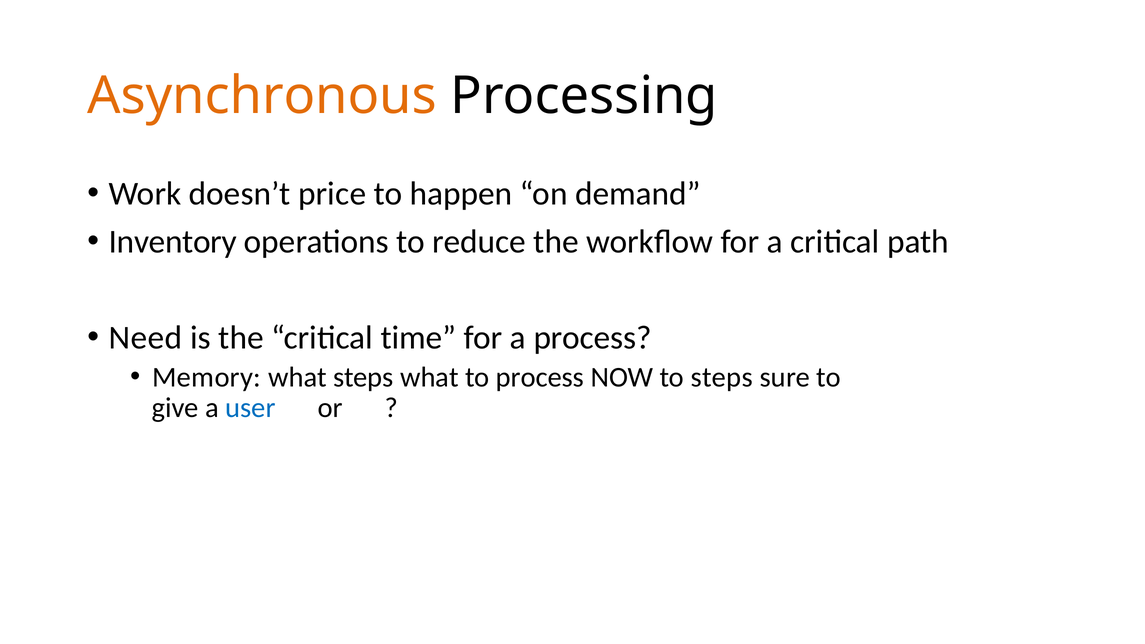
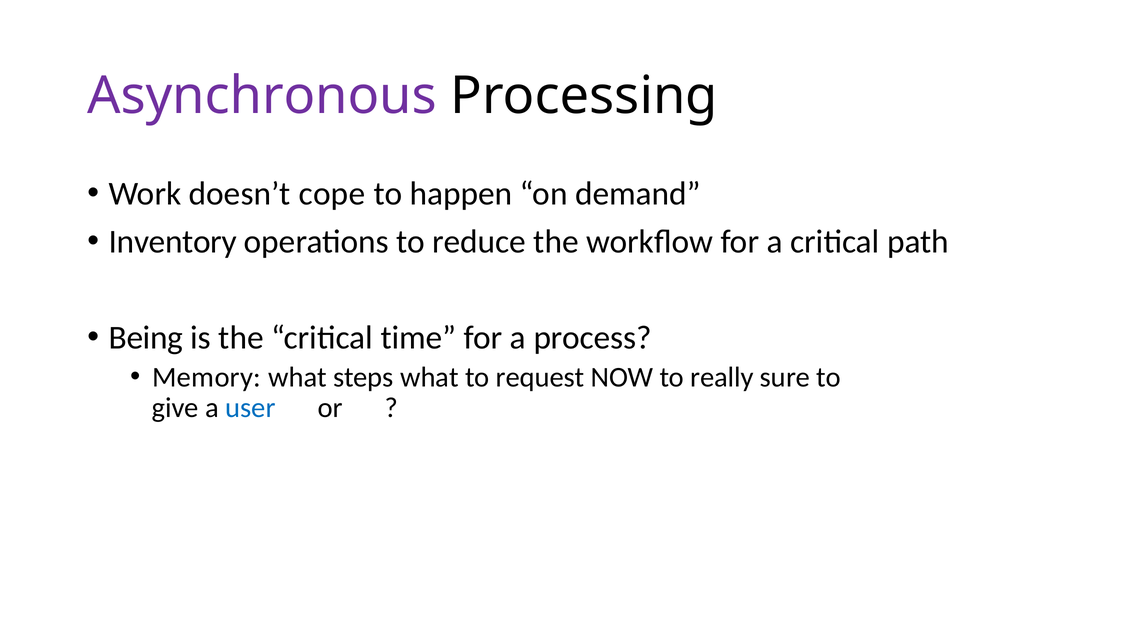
Asynchronous colour: orange -> purple
price: price -> cope
Need: Need -> Being
to process: process -> request
to steps: steps -> really
